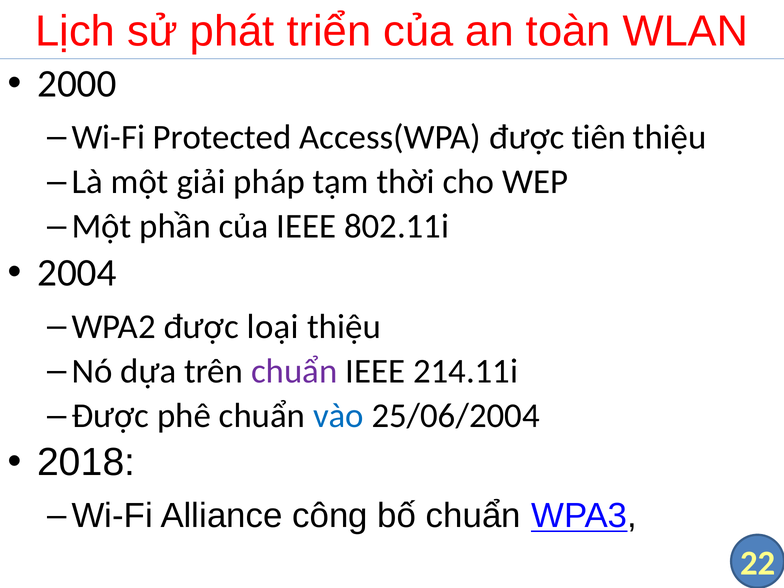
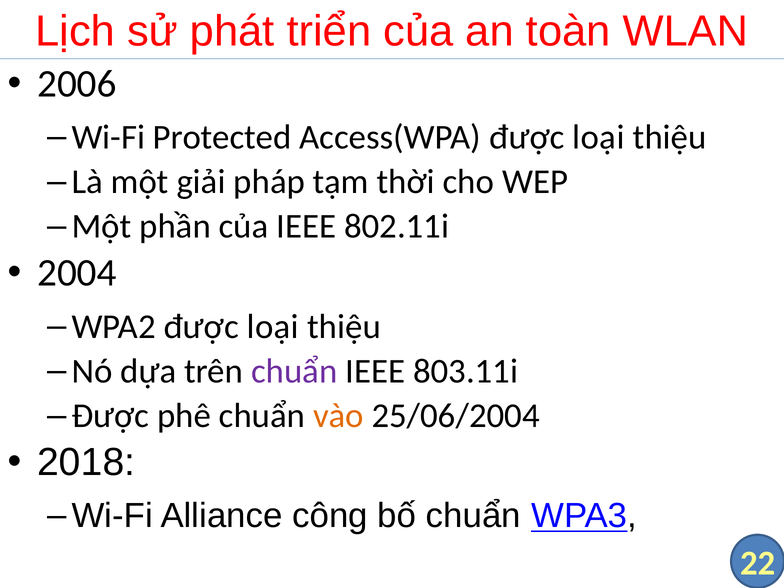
2000: 2000 -> 2006
Access(WPA được tiên: tiên -> loại
214.11i: 214.11i -> 803.11i
vào colour: blue -> orange
